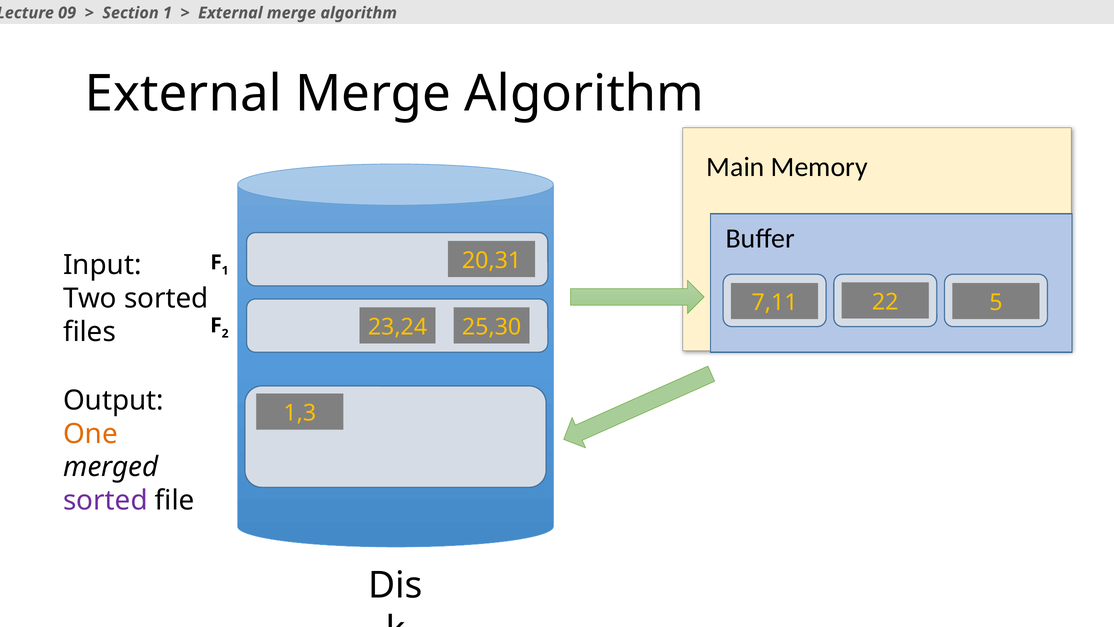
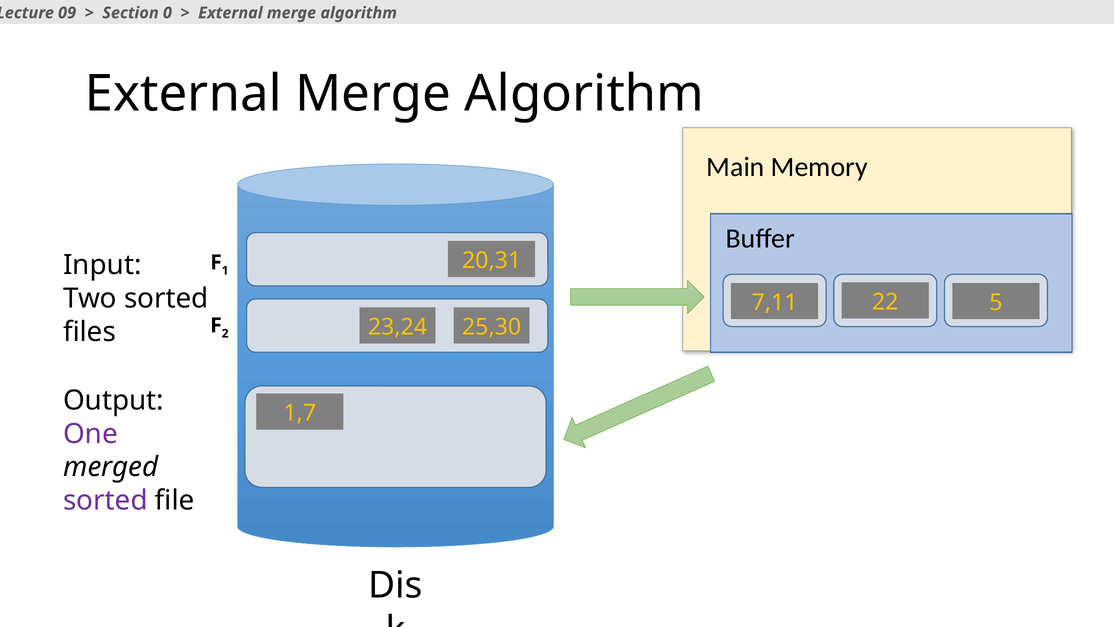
Section 1: 1 -> 0
1,3: 1,3 -> 1,7
One colour: orange -> purple
